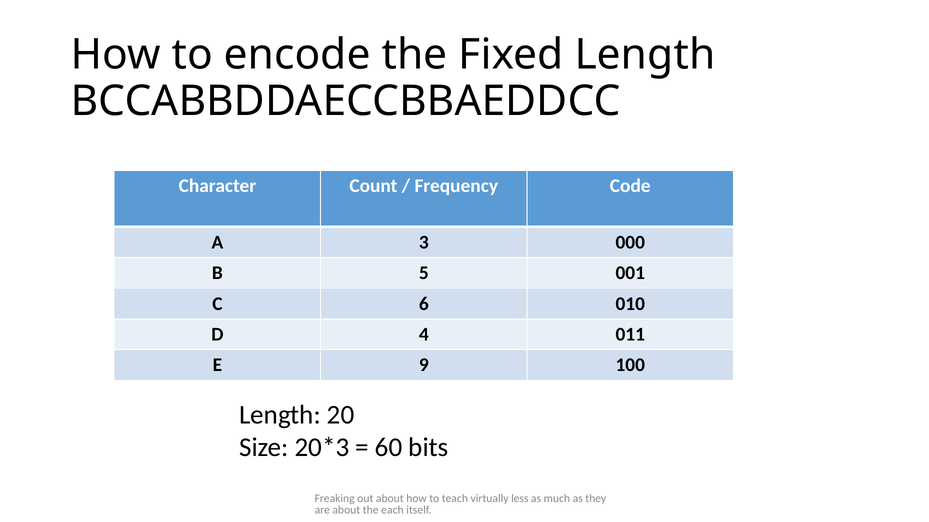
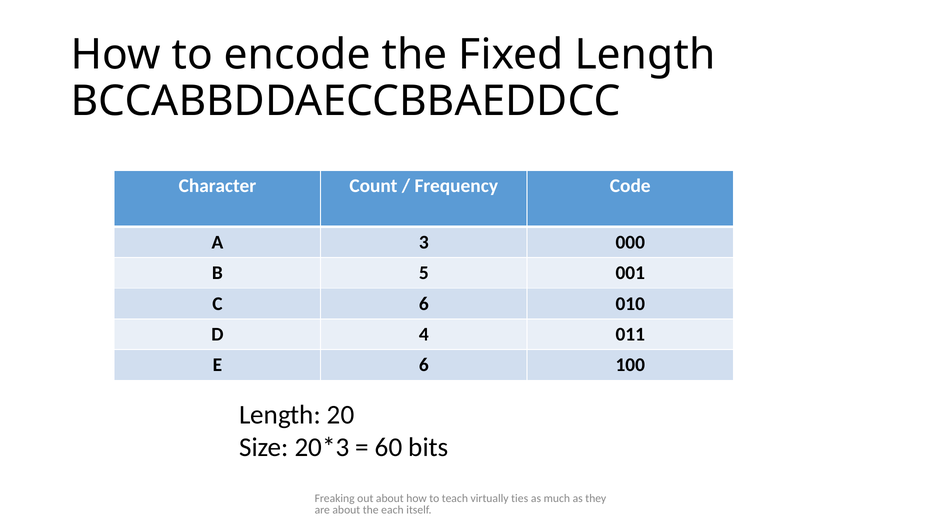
E 9: 9 -> 6
less: less -> ties
